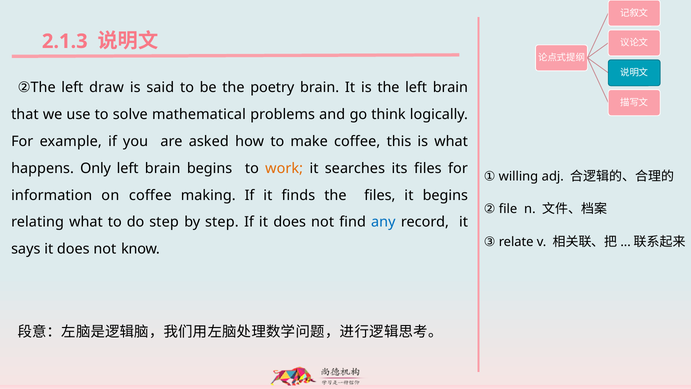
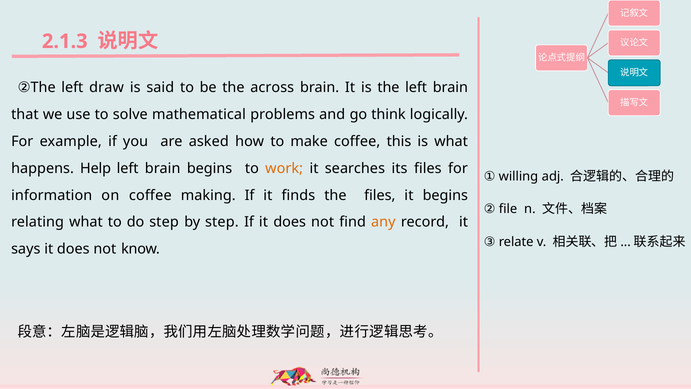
poetry: poetry -> across
Only: Only -> Help
any colour: blue -> orange
